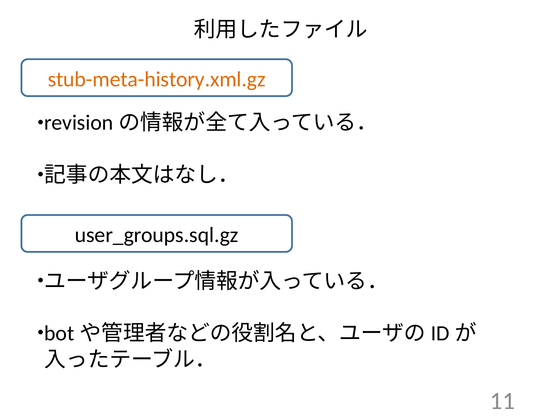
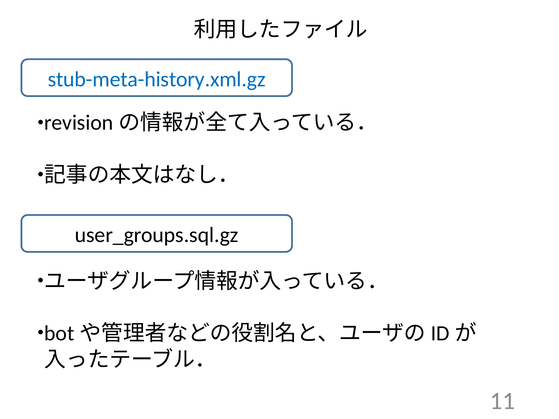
stub-meta-history.xml.gz colour: orange -> blue
